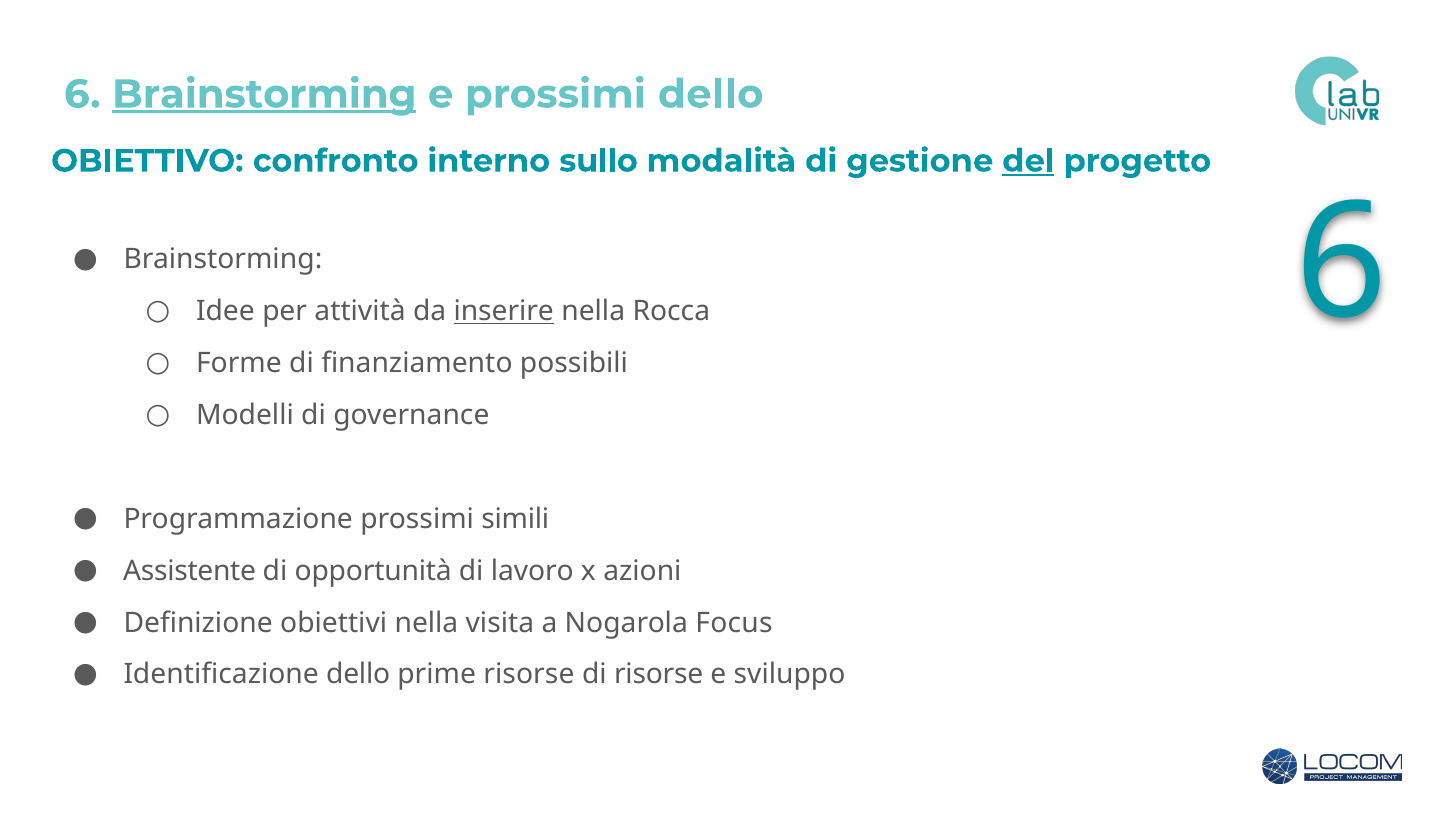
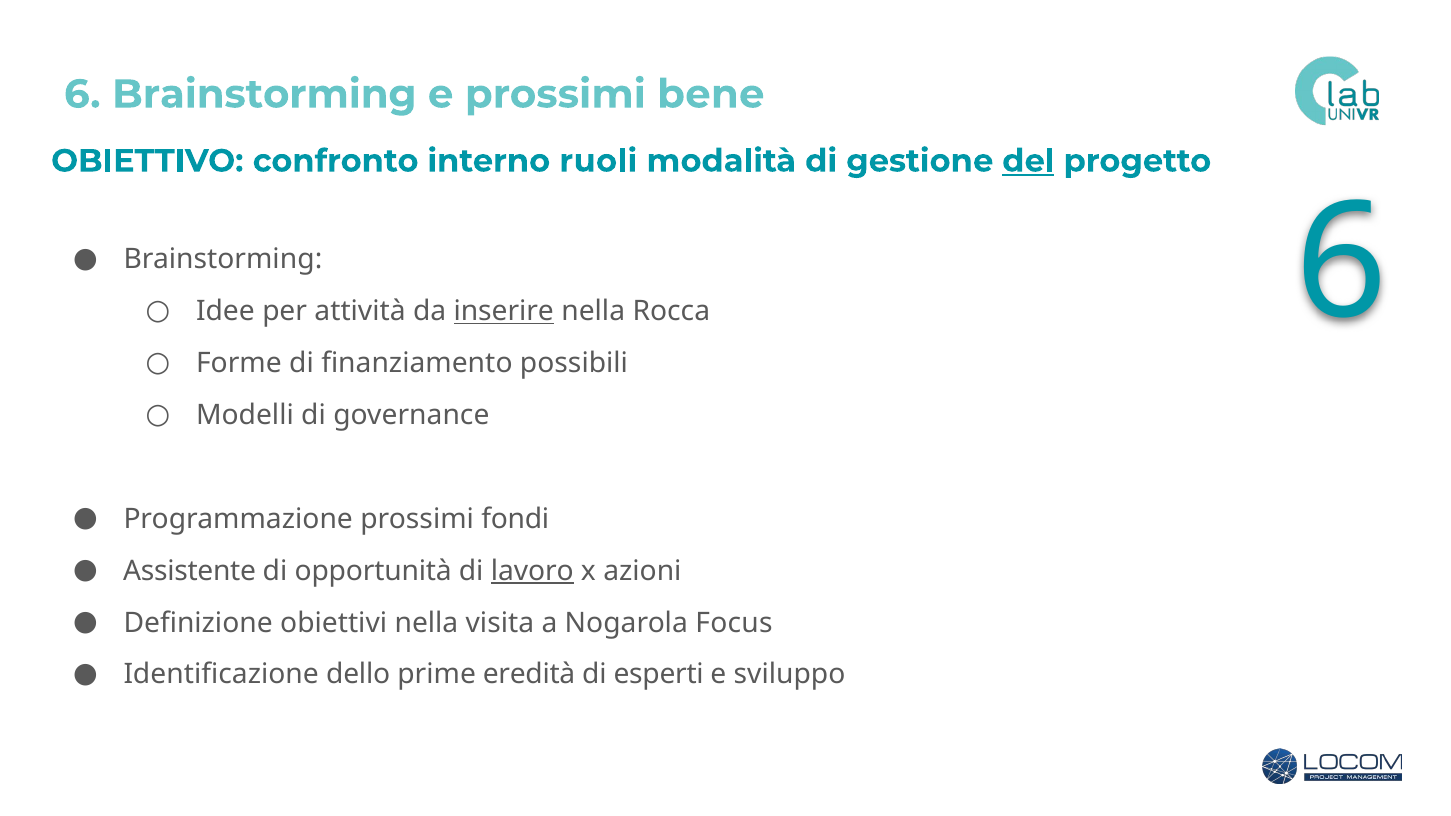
Brainstorming at (264, 94) underline: present -> none
prossimi dello: dello -> bene
sullo: sullo -> ruoli
simili: simili -> fondi
lavoro underline: none -> present
prime risorse: risorse -> eredità
di risorse: risorse -> esperti
